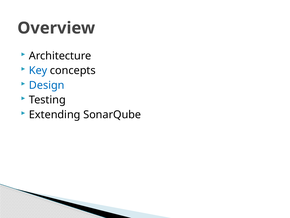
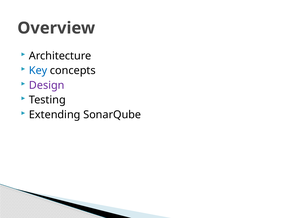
Design colour: blue -> purple
